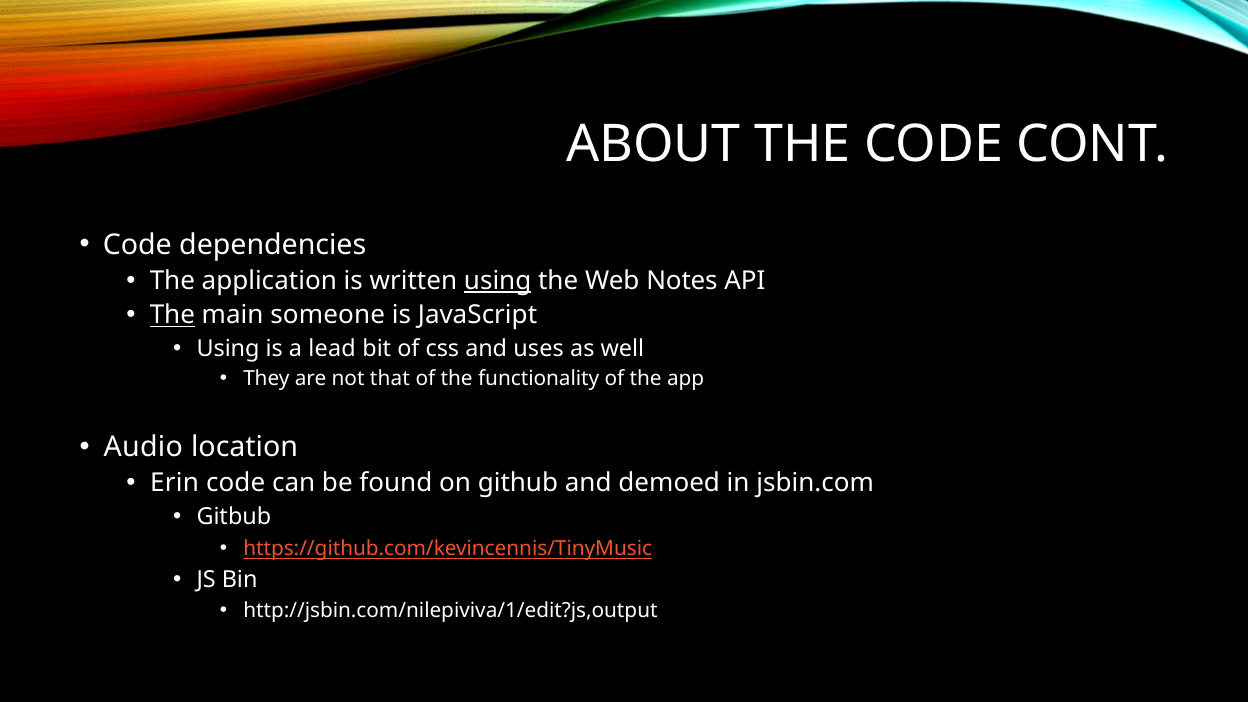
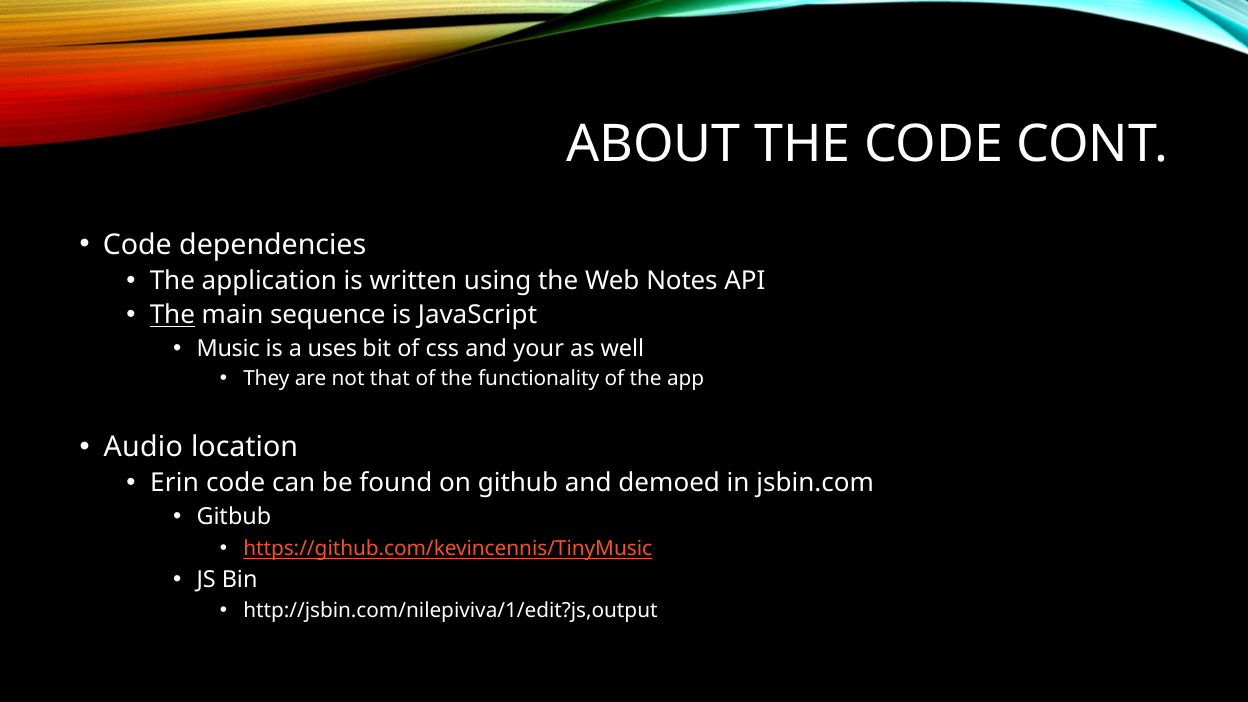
using at (498, 281) underline: present -> none
someone: someone -> sequence
Using at (228, 348): Using -> Music
lead: lead -> uses
uses: uses -> your
